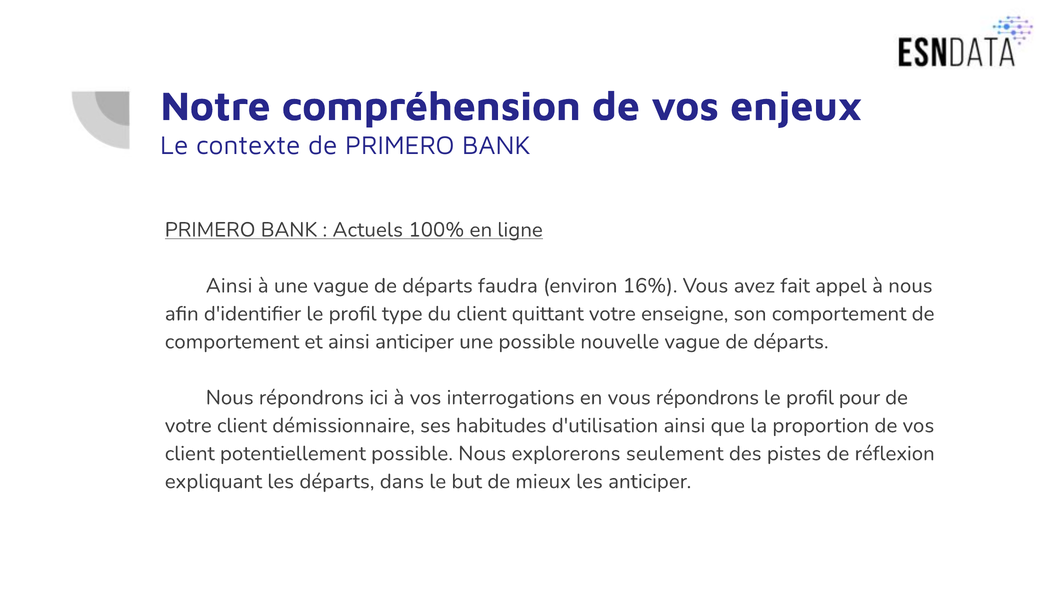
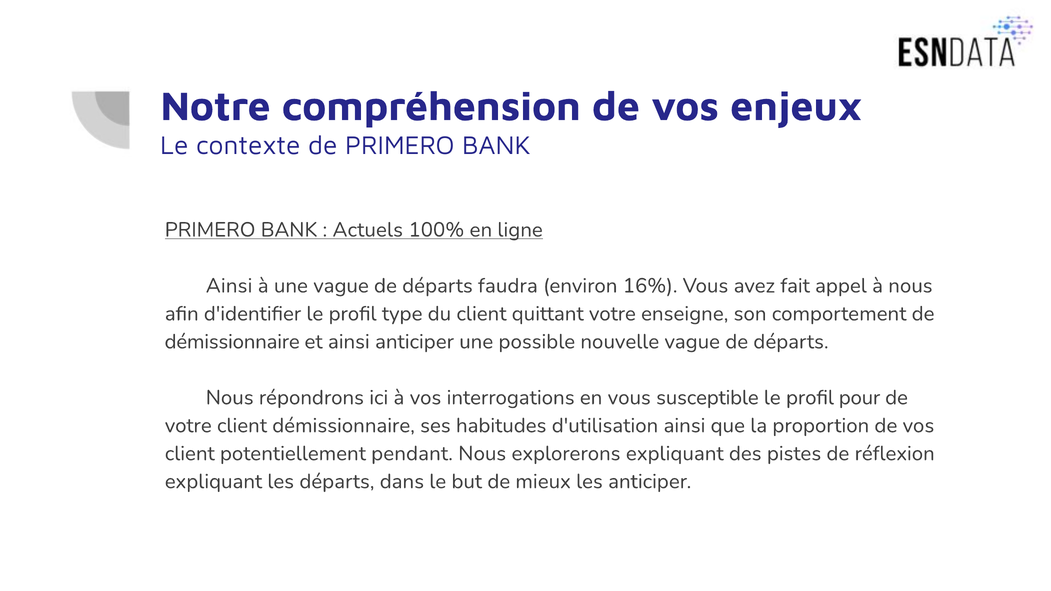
comportement at (232, 342): comportement -> démissionnaire
vous répondrons: répondrons -> susceptible
potentiellement possible: possible -> pendant
explorerons seulement: seulement -> expliquant
